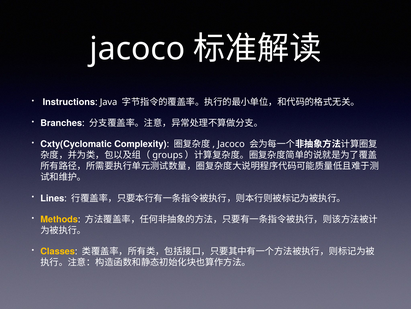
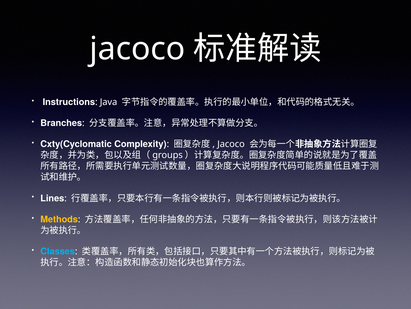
Classes colour: yellow -> light blue
